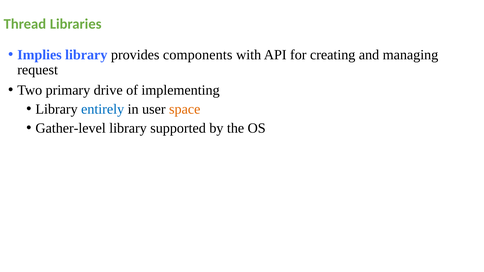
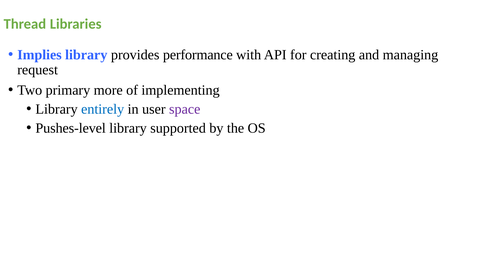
components: components -> performance
drive: drive -> more
space colour: orange -> purple
Gather-level: Gather-level -> Pushes-level
